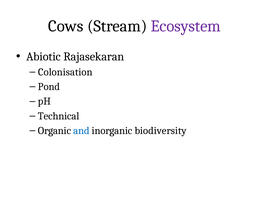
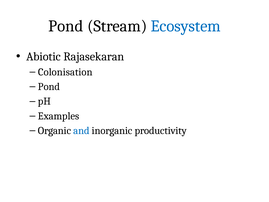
Cows at (66, 26): Cows -> Pond
Ecosystem colour: purple -> blue
Technical: Technical -> Examples
biodiversity: biodiversity -> productivity
